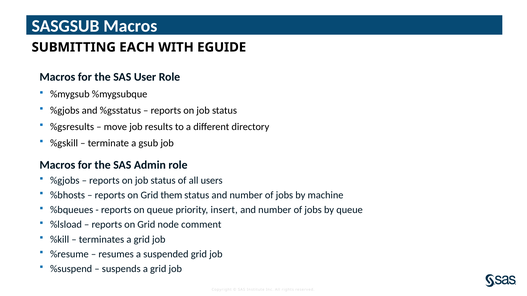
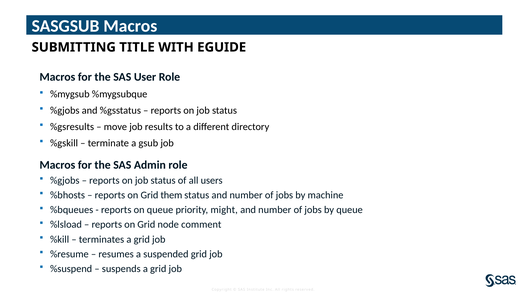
EACH: EACH -> TITLE
insert: insert -> might
